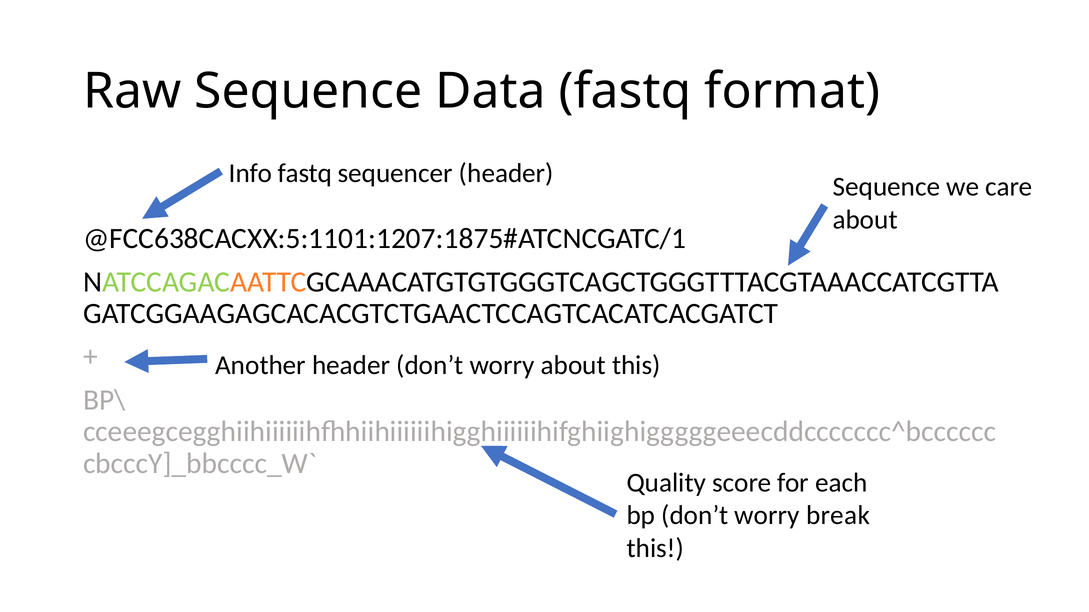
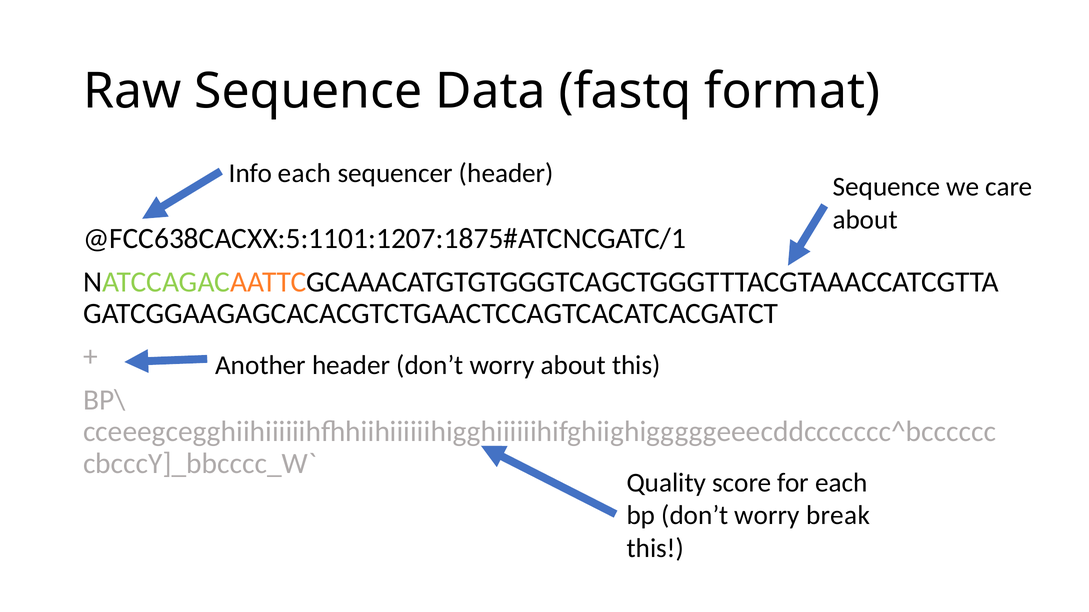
Info fastq: fastq -> each
